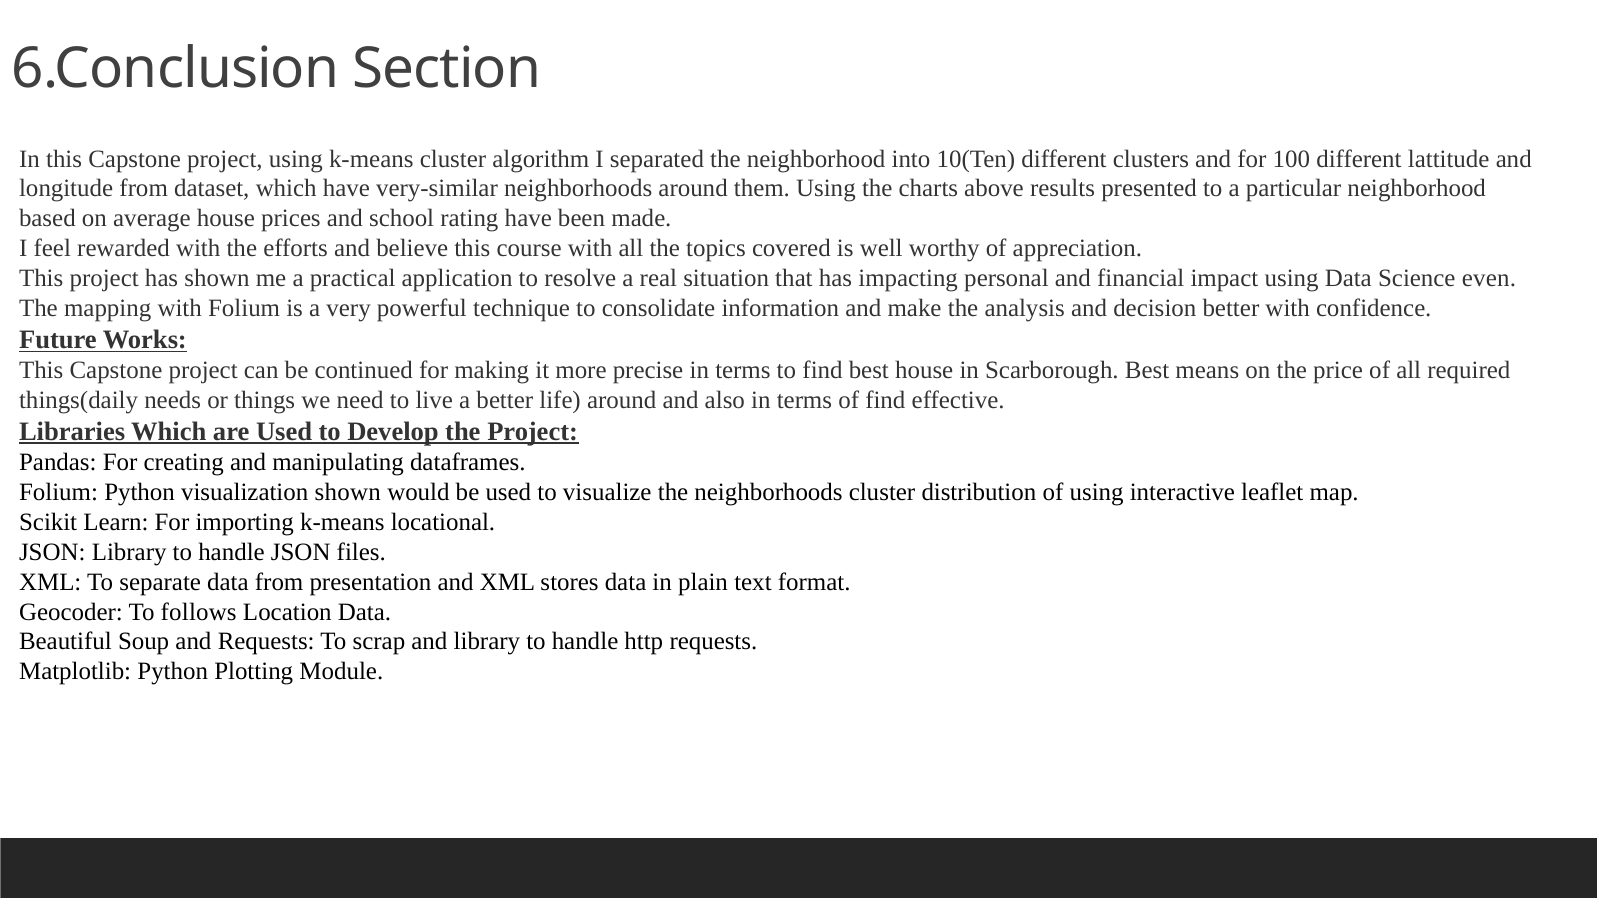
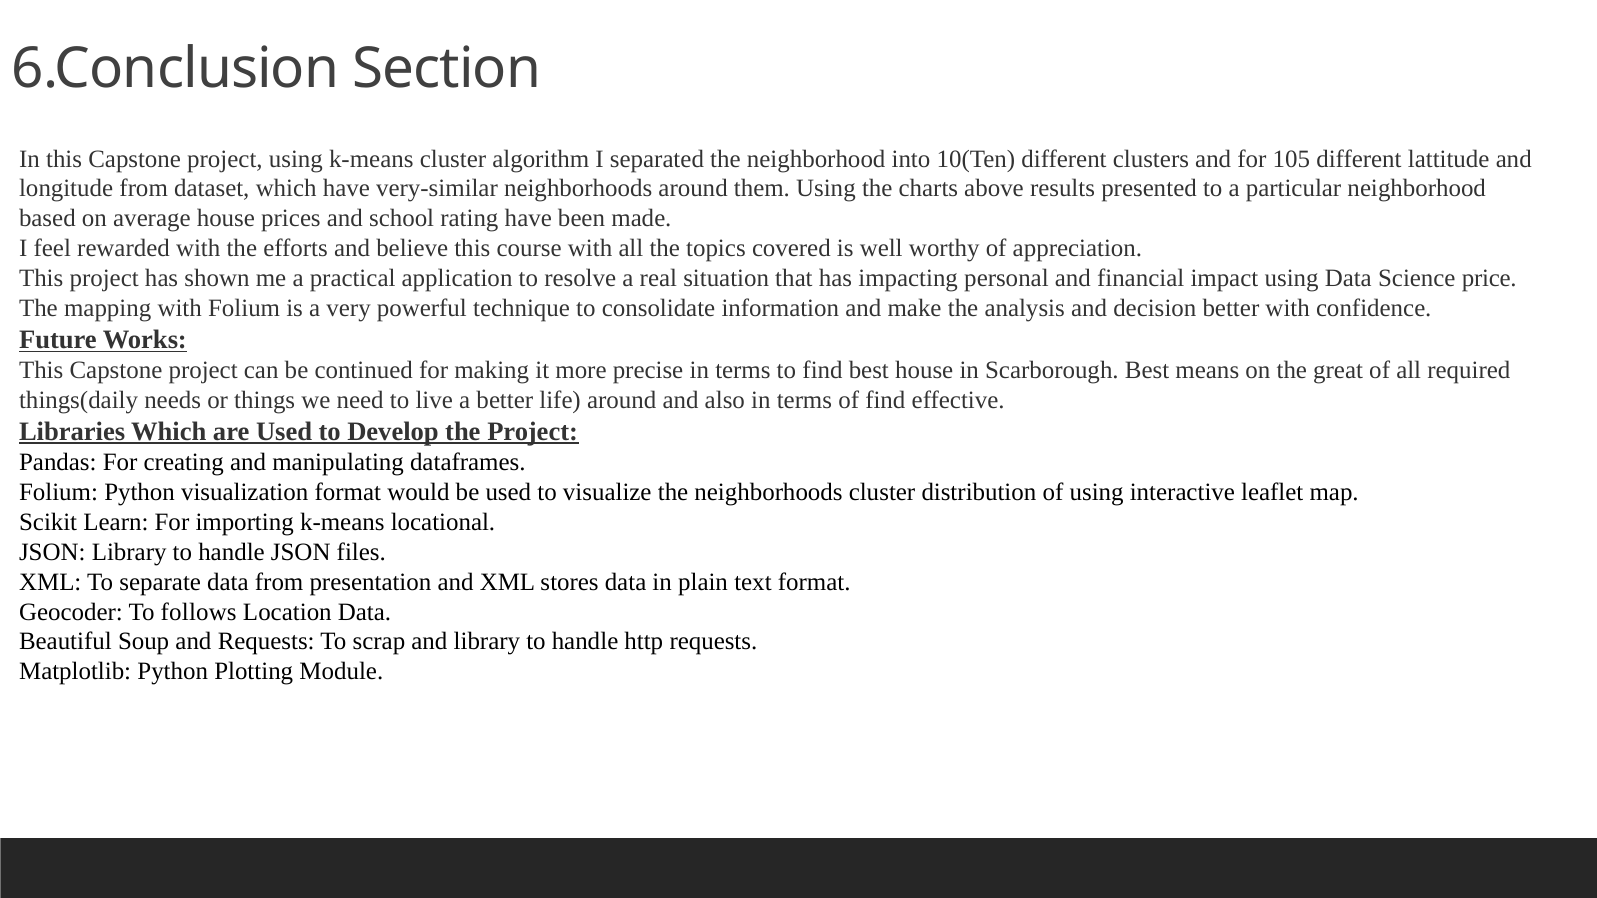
100: 100 -> 105
even: even -> price
price: price -> great
visualization shown: shown -> format
